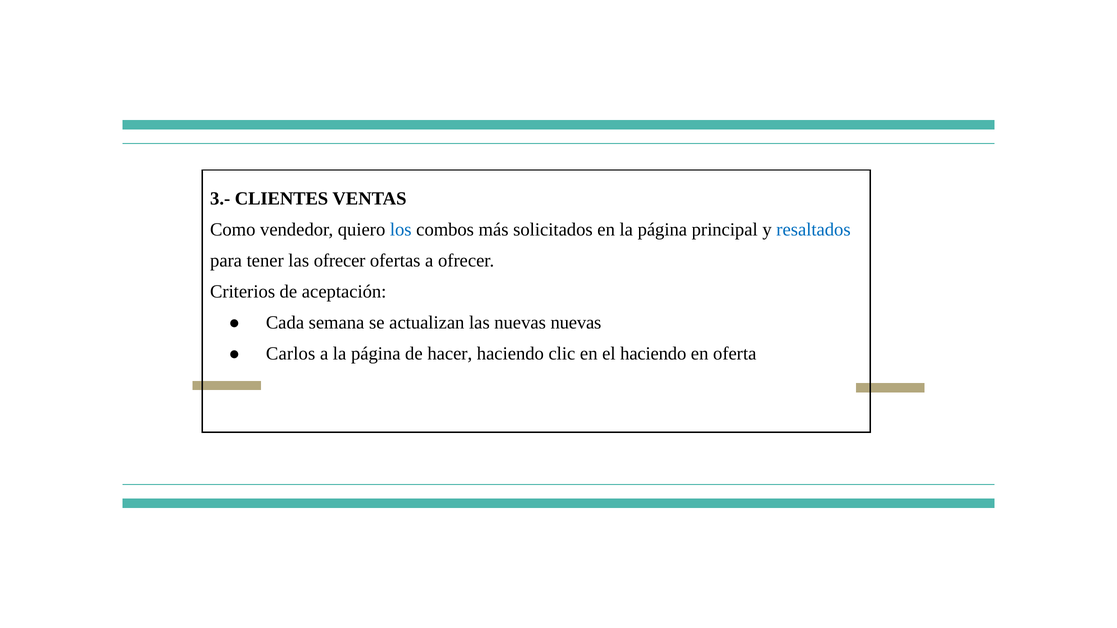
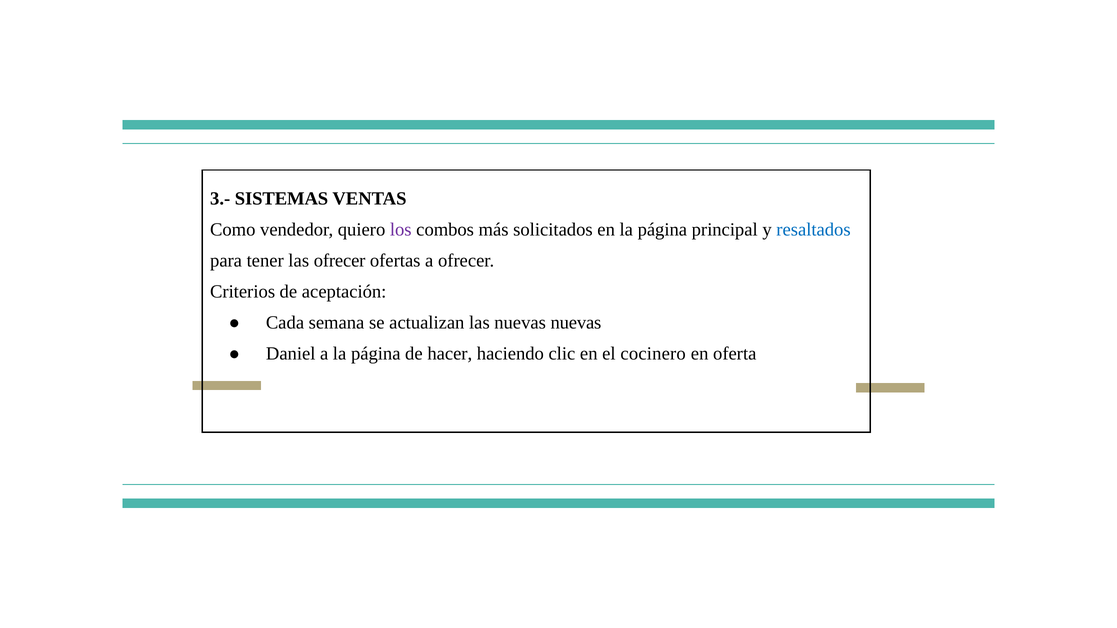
CLIENTES: CLIENTES -> SISTEMAS
los colour: blue -> purple
Carlos: Carlos -> Daniel
el haciendo: haciendo -> cocinero
